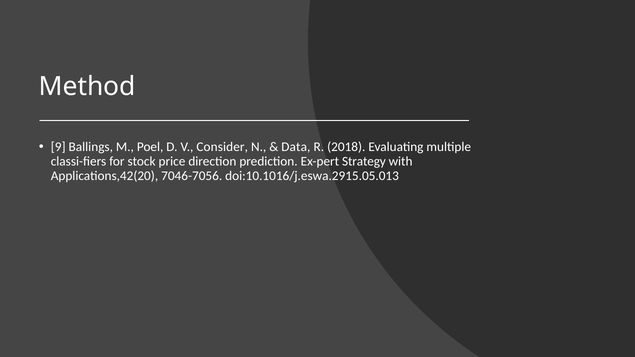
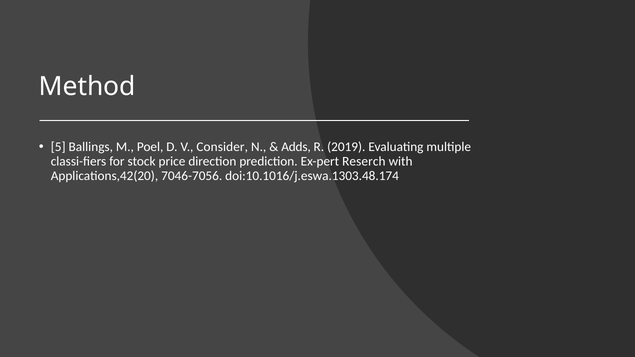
9: 9 -> 5
Data: Data -> Adds
2018: 2018 -> 2019
Strategy: Strategy -> Reserch
doi:10.1016/j.eswa.2915.05.013: doi:10.1016/j.eswa.2915.05.013 -> doi:10.1016/j.eswa.1303.48.174
